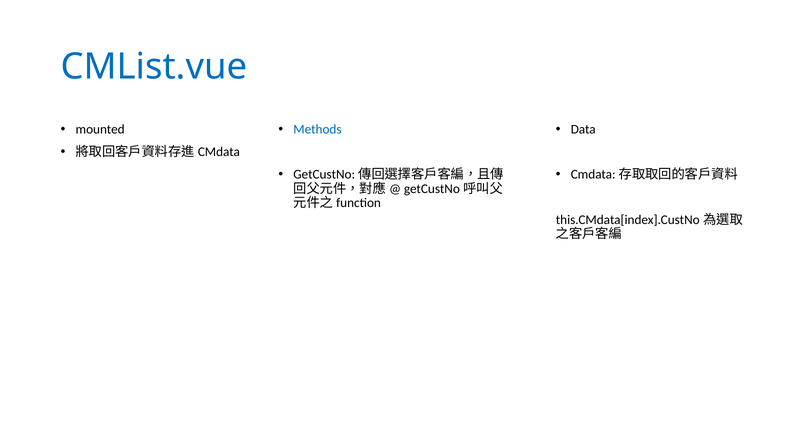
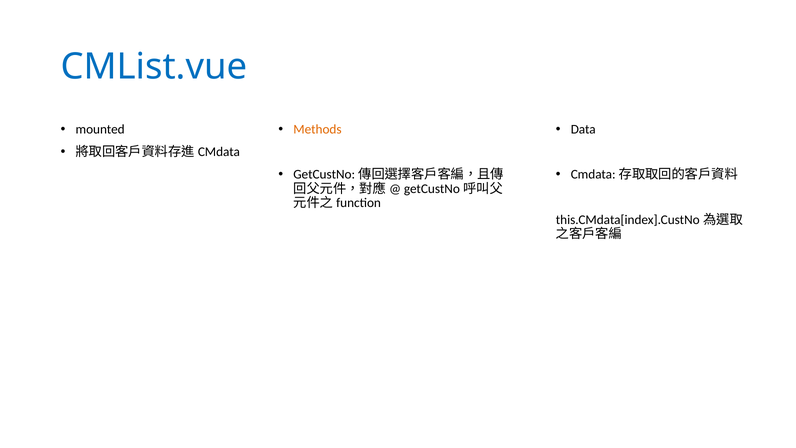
Methods colour: blue -> orange
